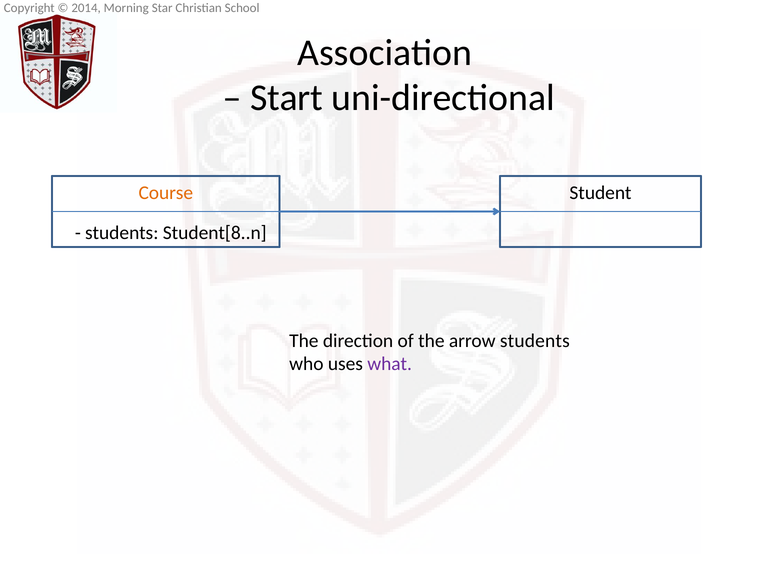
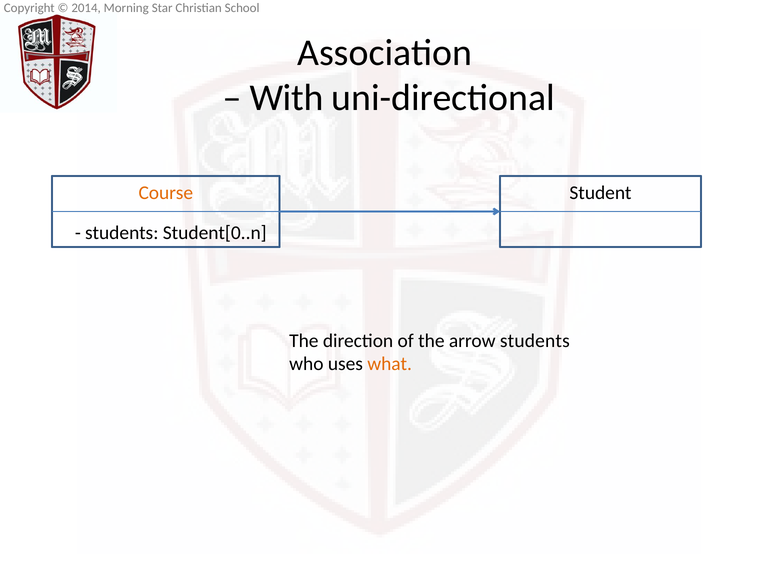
Start: Start -> With
Student[8..n: Student[8..n -> Student[0..n
what colour: purple -> orange
